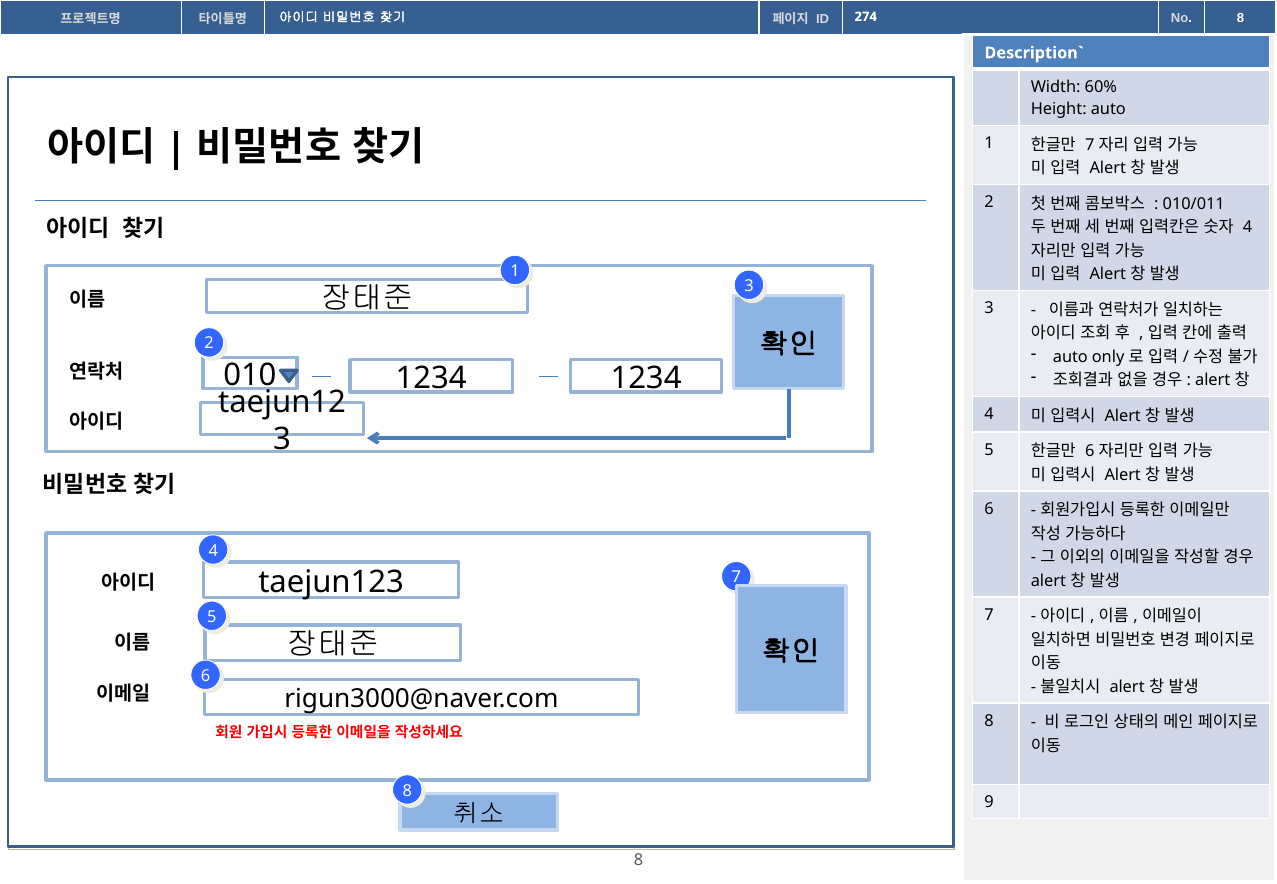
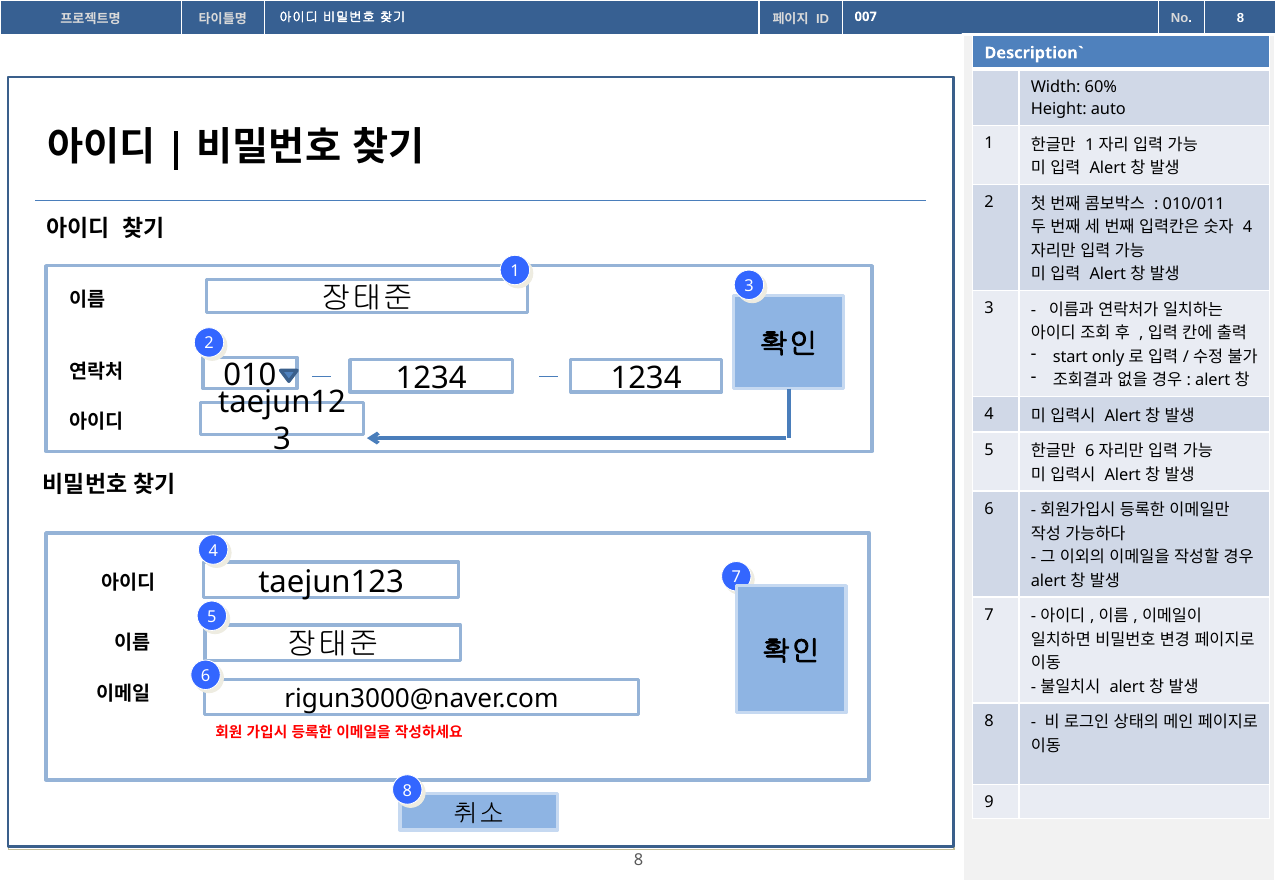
274: 274 -> 007
7 at (1090, 145): 7 -> 1
auto at (1070, 357): auto -> start
